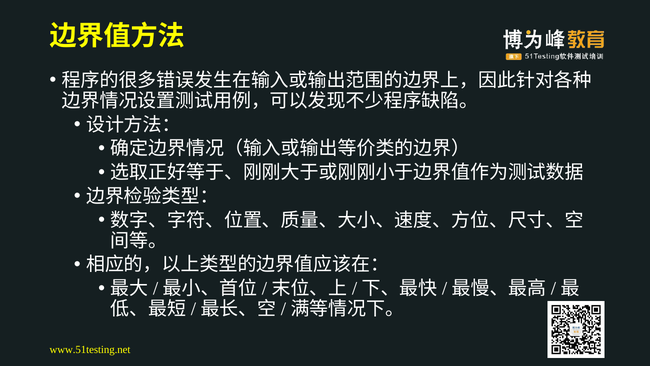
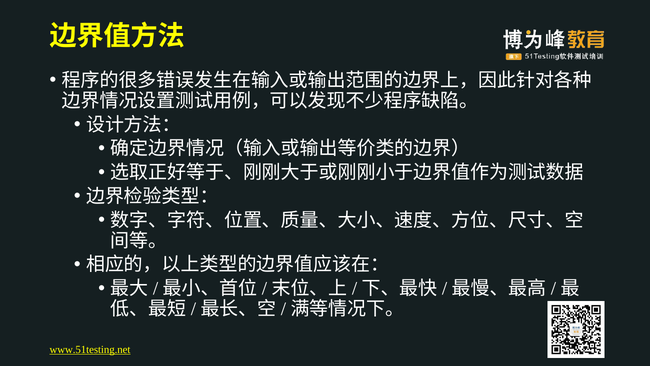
www.51testing.net underline: none -> present
